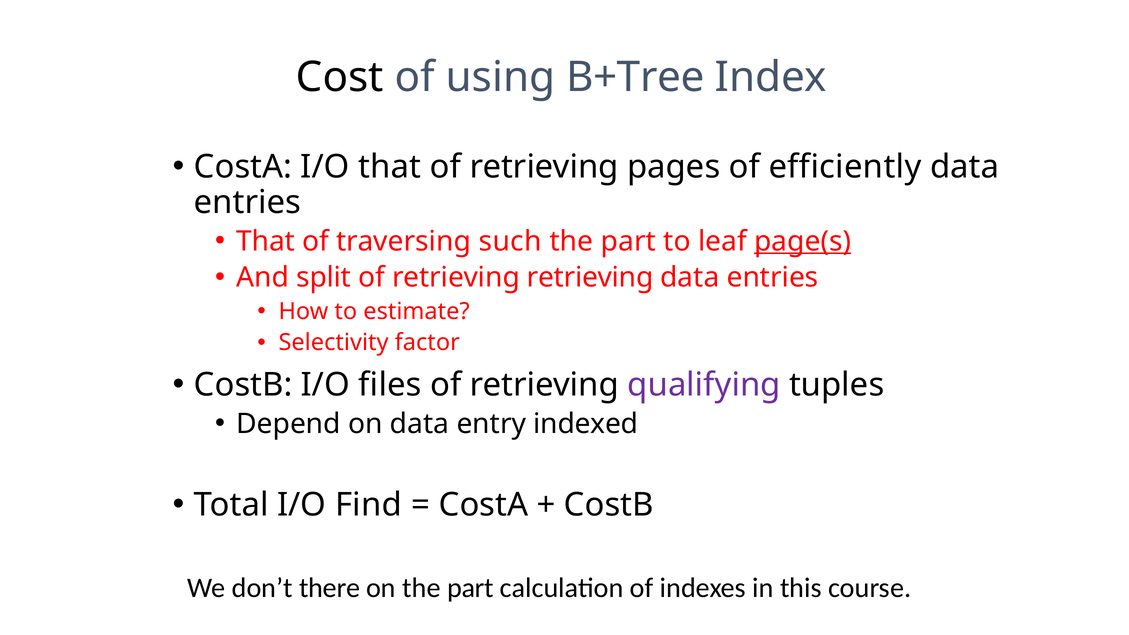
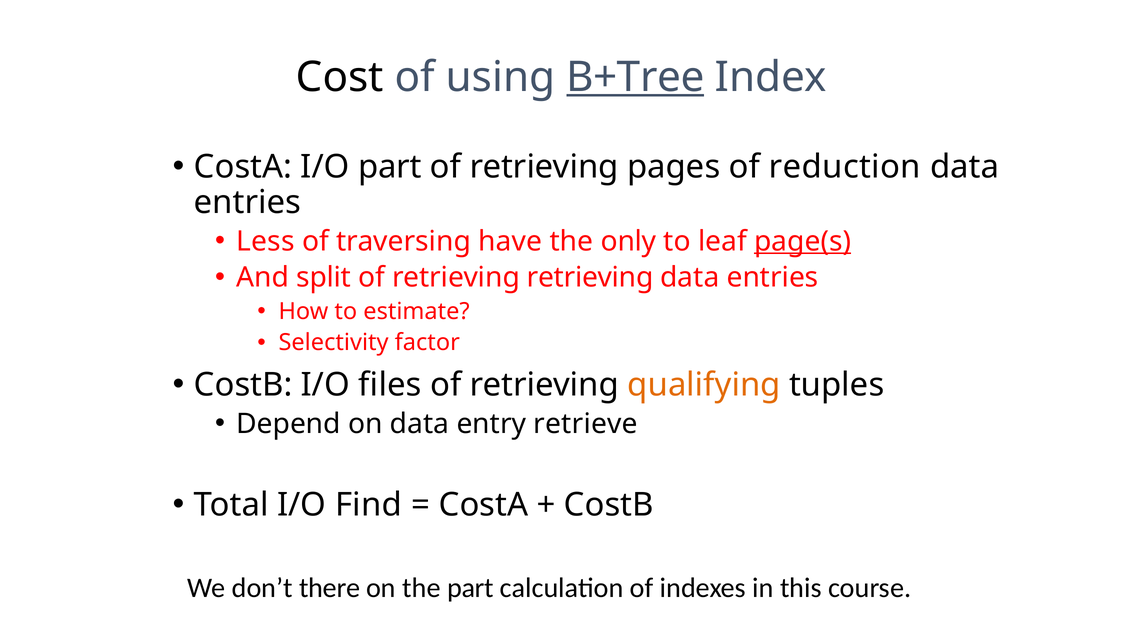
B+Tree underline: none -> present
I/O that: that -> part
efficiently: efficiently -> reduction
That at (266, 241): That -> Less
such: such -> have
part at (628, 241): part -> only
qualifying colour: purple -> orange
indexed: indexed -> retrieve
